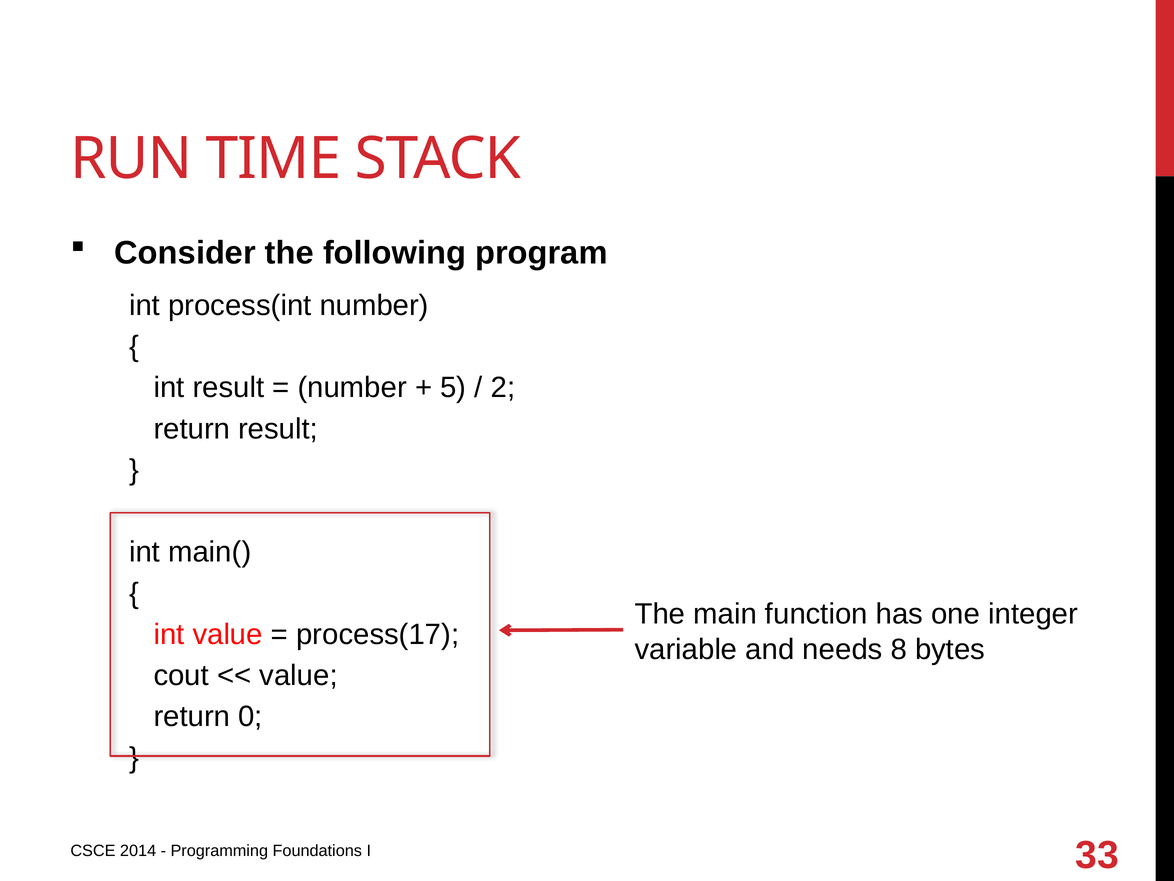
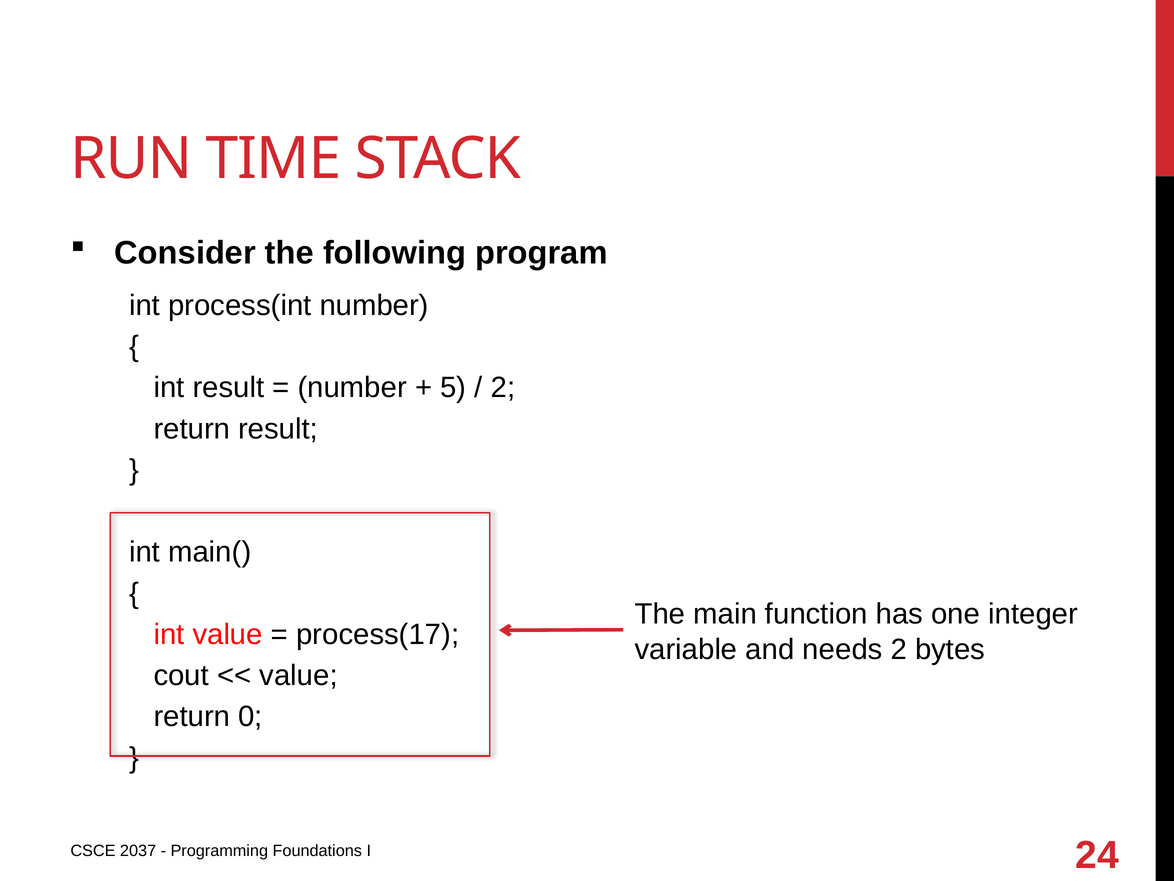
needs 8: 8 -> 2
2014: 2014 -> 2037
33: 33 -> 24
